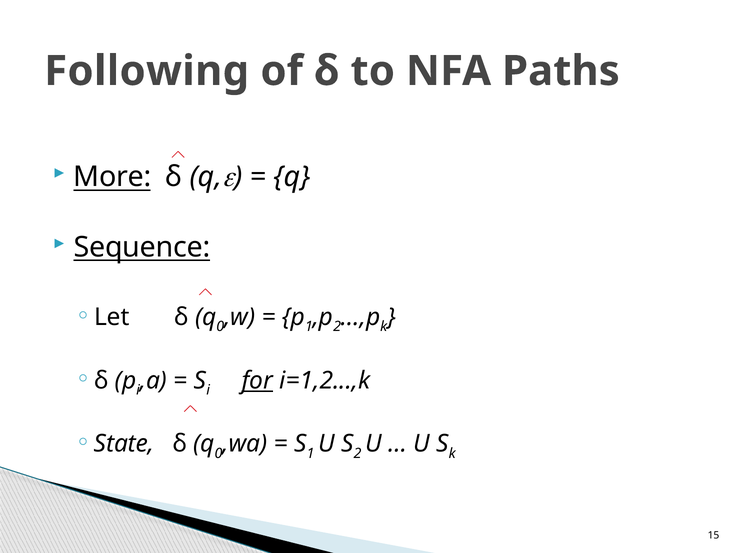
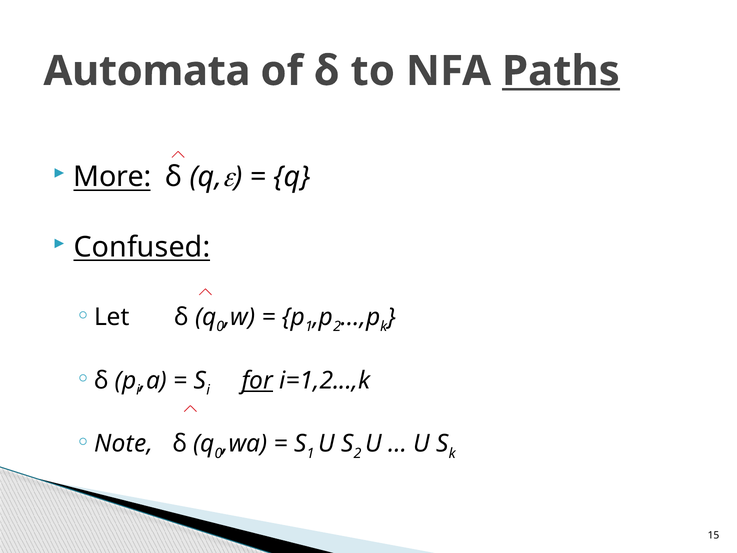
Following: Following -> Automata
Paths underline: none -> present
Sequence: Sequence -> Confused
State: State -> Note
